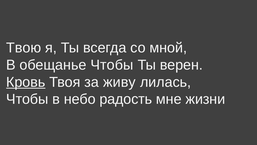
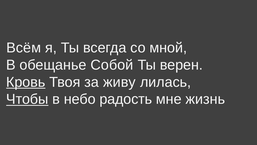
Твою: Твою -> Всём
обещанье Чтобы: Чтобы -> Сoбой
Чтобы at (27, 99) underline: none -> present
жизни: жизни -> жизнь
